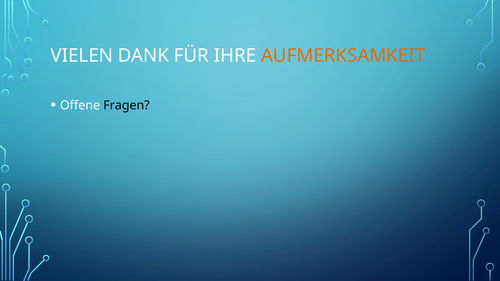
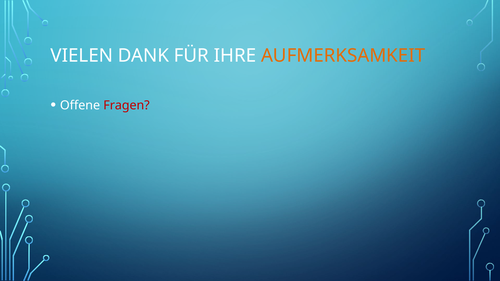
Fragen colour: black -> red
